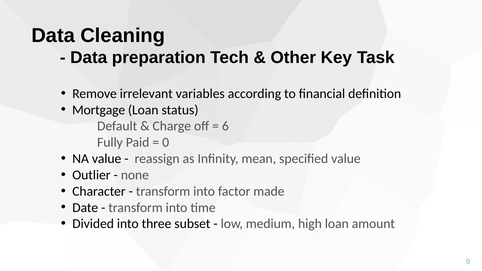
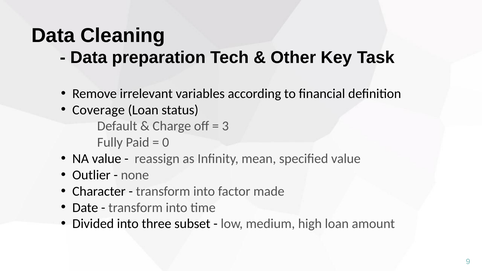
Mortgage: Mortgage -> Coverage
6: 6 -> 3
